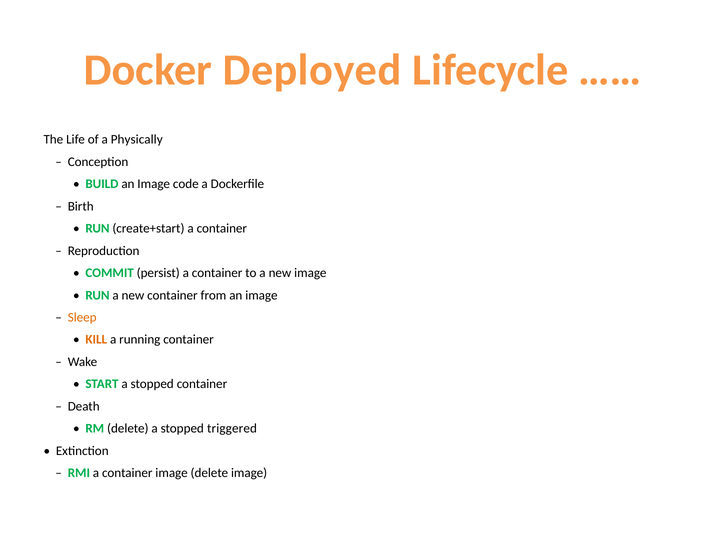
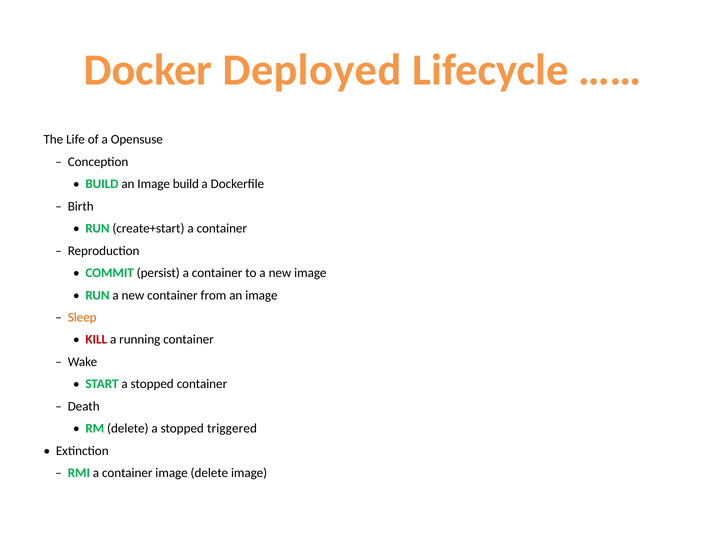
Physically: Physically -> Opensuse
Image code: code -> build
KILL colour: orange -> red
